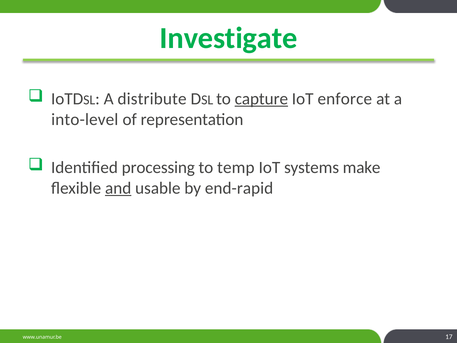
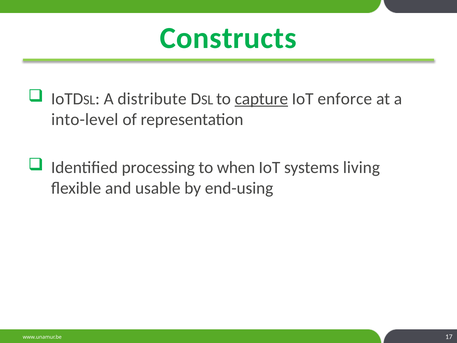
Investigate: Investigate -> Constructs
temp: temp -> when
make: make -> living
and underline: present -> none
end-rapid: end-rapid -> end-using
